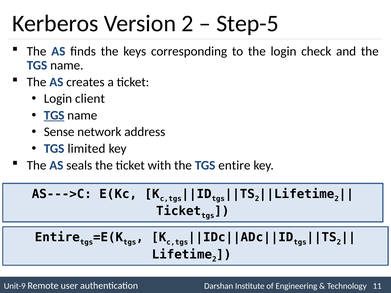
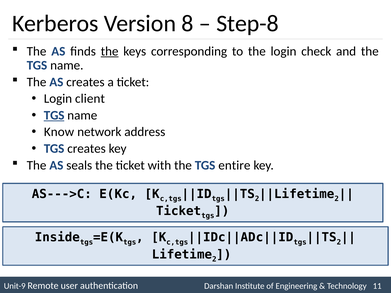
Version 2: 2 -> 8
Step-5: Step-5 -> Step-8
the at (110, 51) underline: none -> present
Sense: Sense -> Know
TGS limited: limited -> creates
Entire at (57, 238): Entire -> Inside
